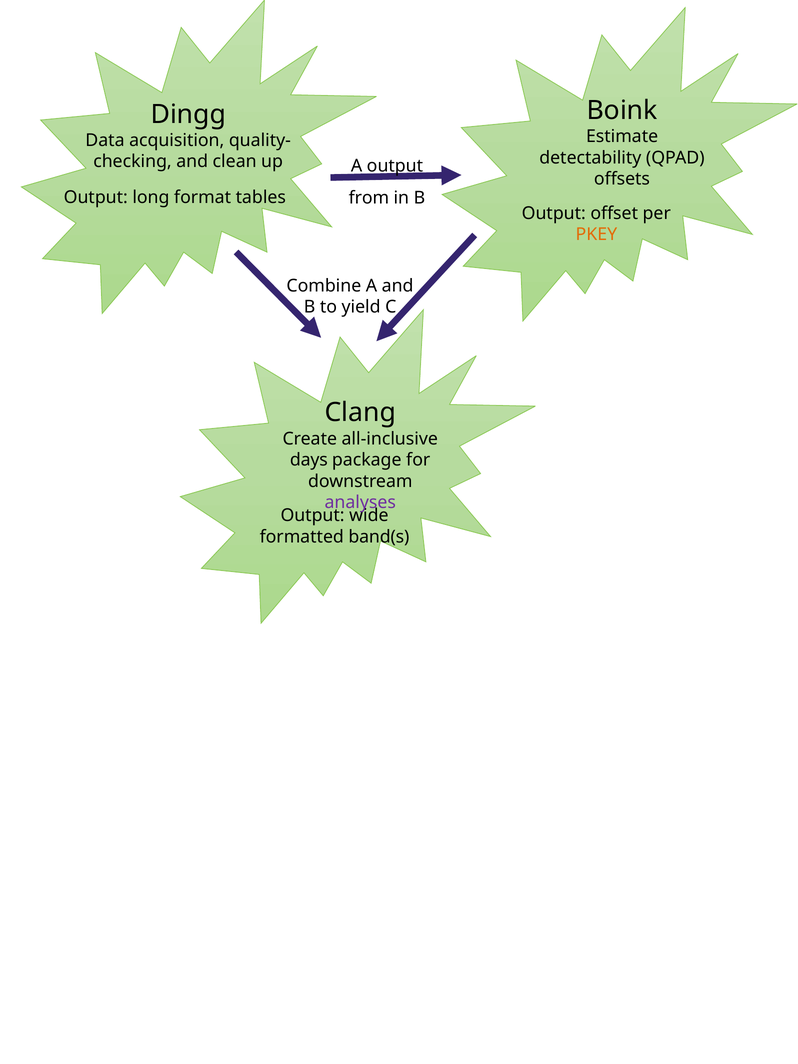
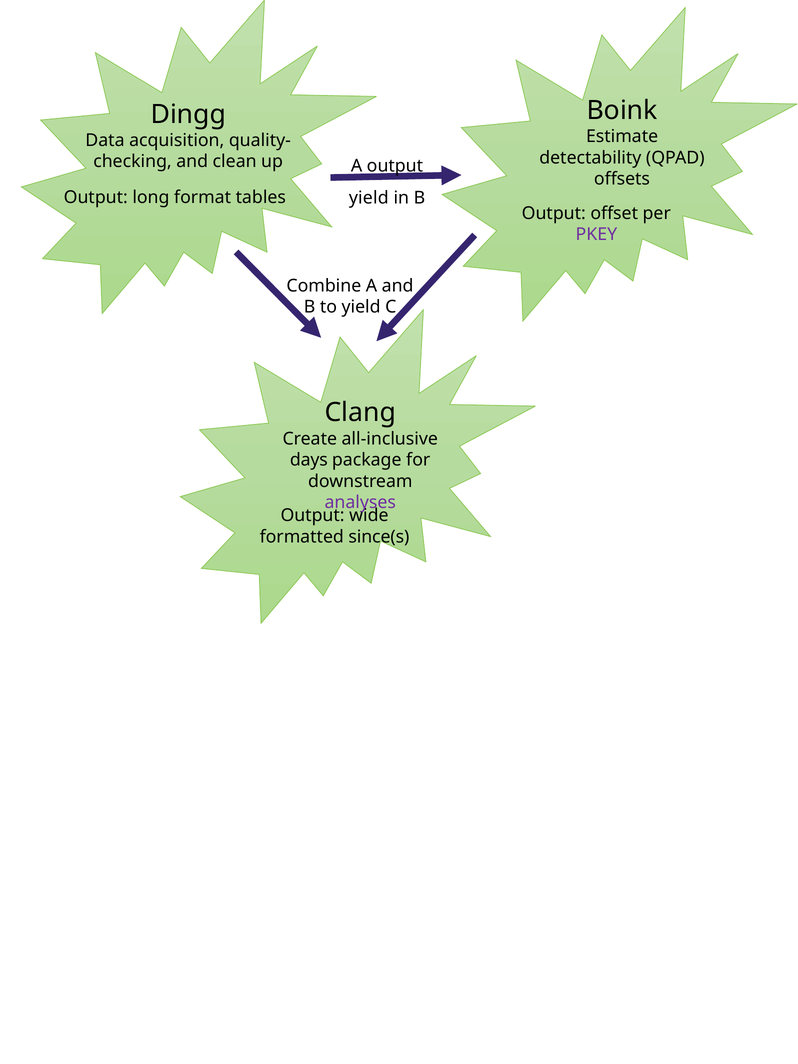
from at (369, 198): from -> yield
PKEY colour: orange -> purple
band(s: band(s -> since(s
